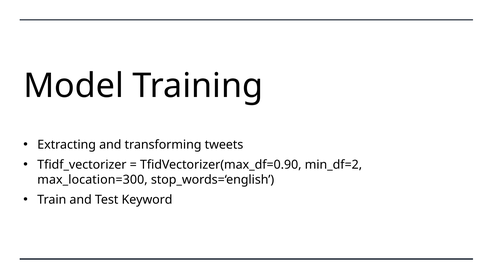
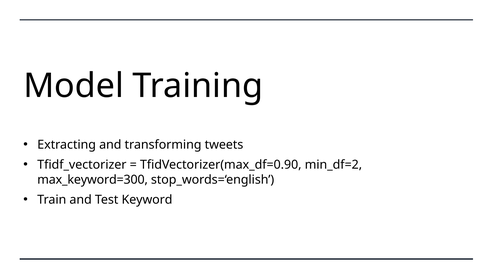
max_location=300: max_location=300 -> max_keyword=300
